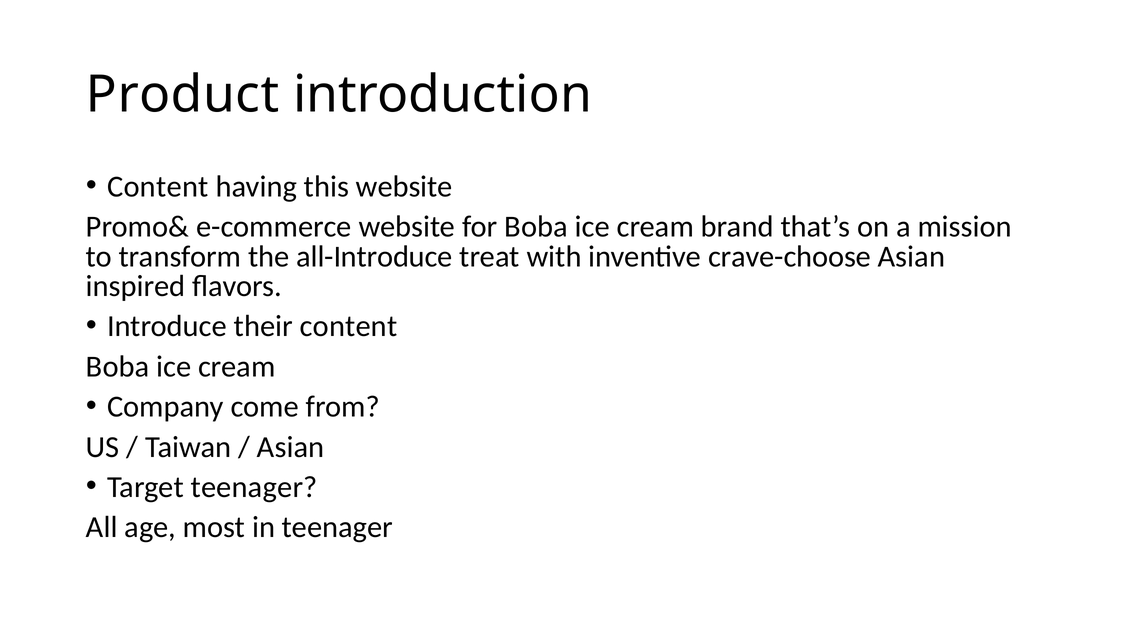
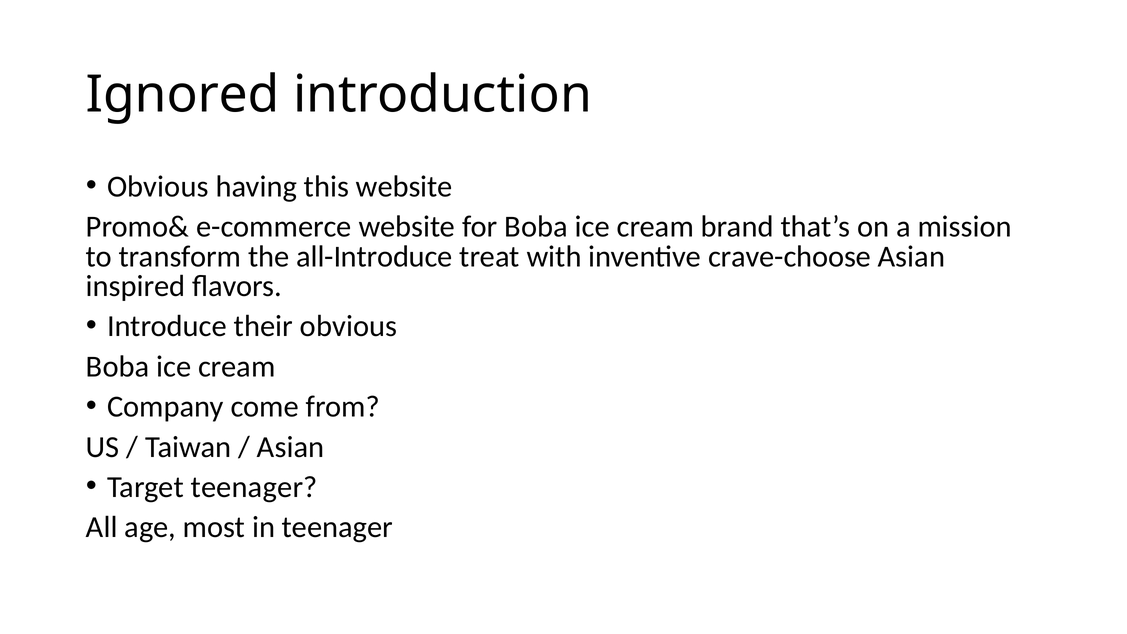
Product: Product -> Ignored
Content at (158, 187): Content -> Obvious
their content: content -> obvious
